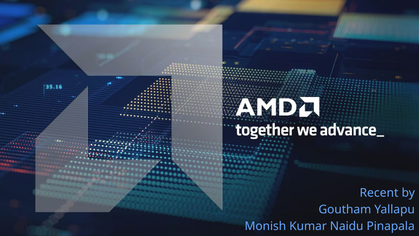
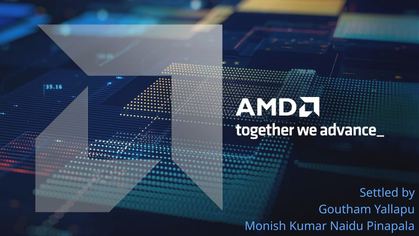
Recent: Recent -> Settled
